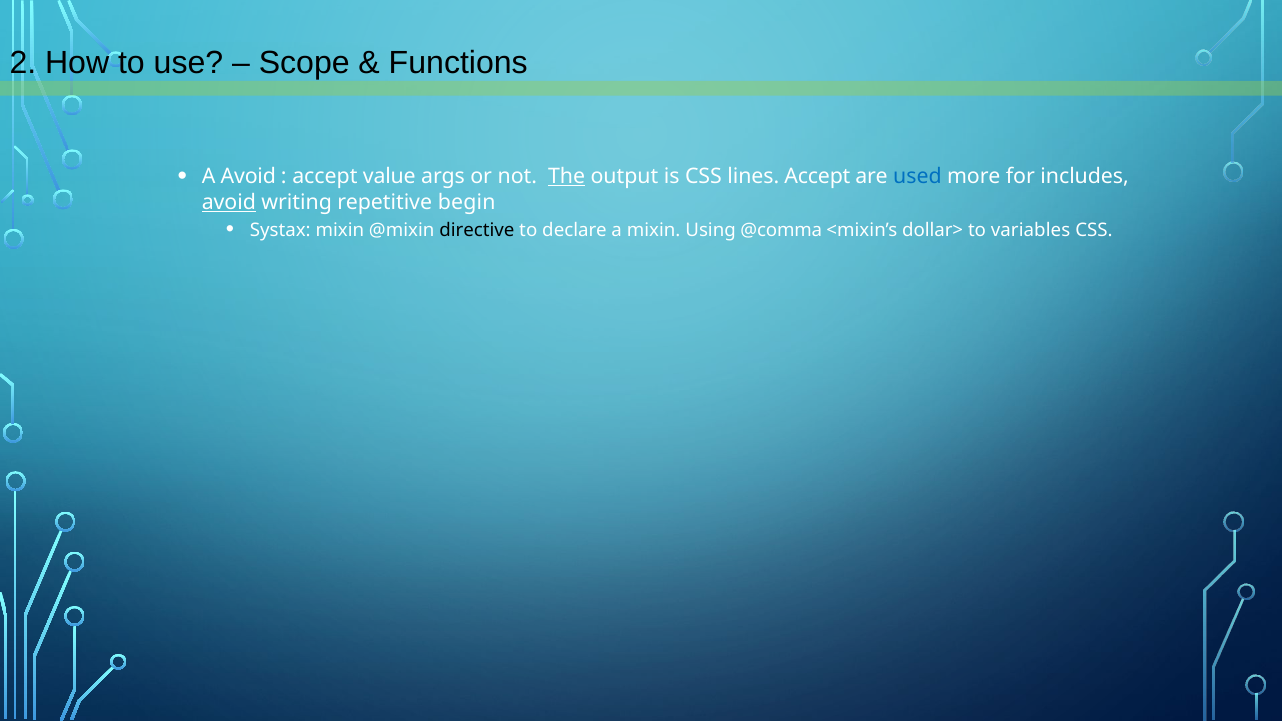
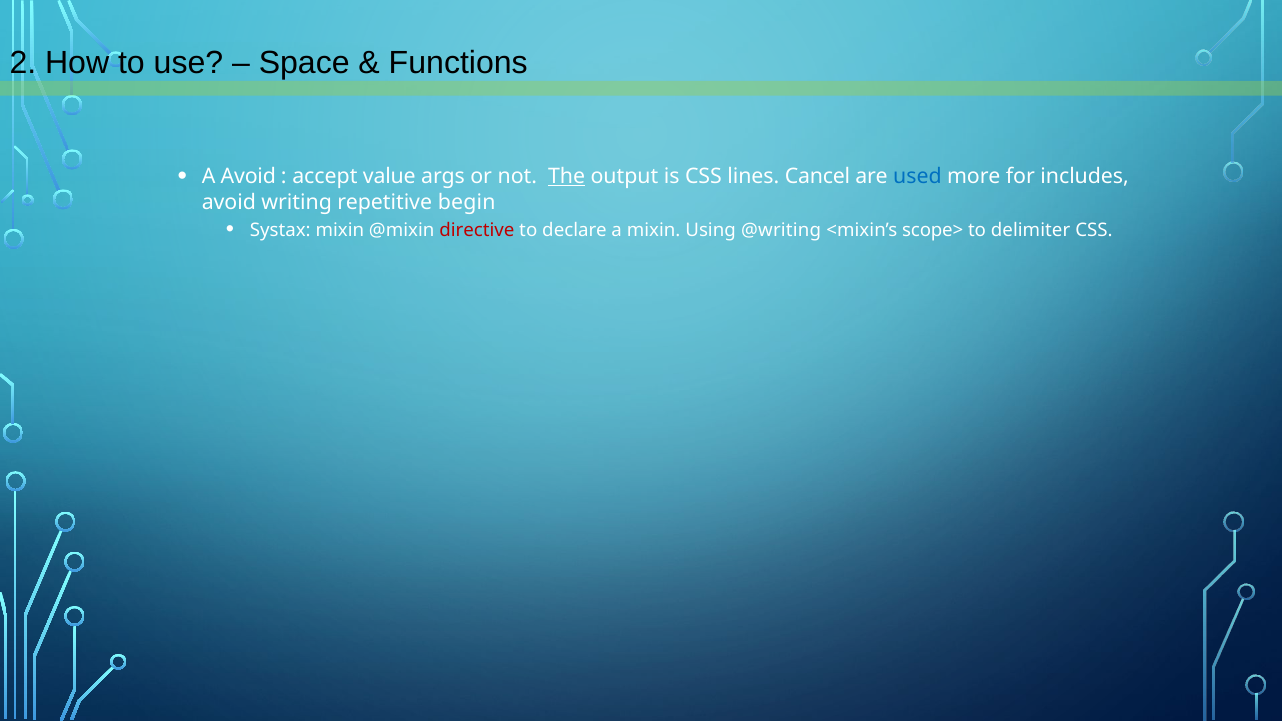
Scope: Scope -> Space
lines Accept: Accept -> Cancel
avoid at (229, 202) underline: present -> none
directive colour: black -> red
@comma: @comma -> @writing
dollar>: dollar> -> scope>
variables: variables -> delimiter
